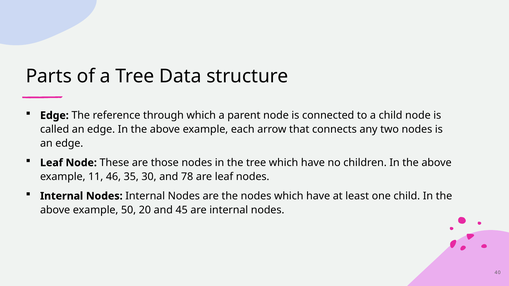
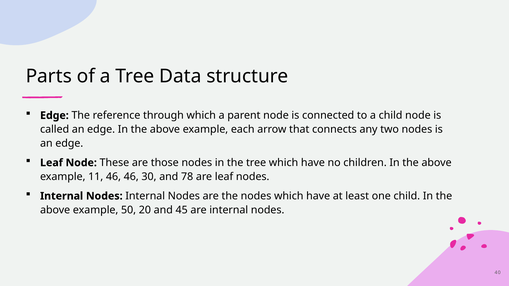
46 35: 35 -> 46
